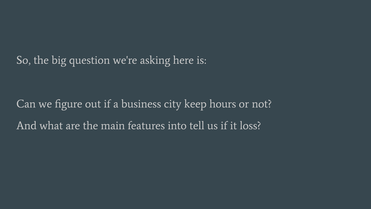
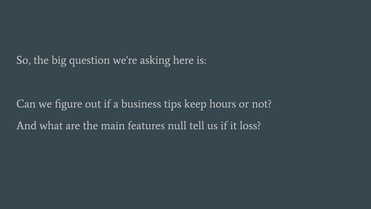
city: city -> tips
into: into -> null
